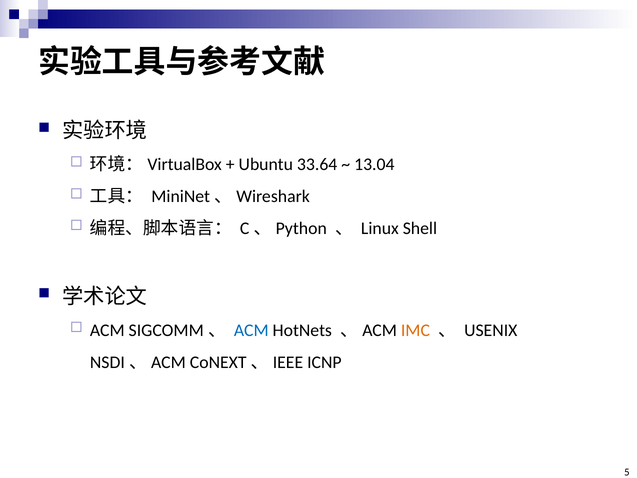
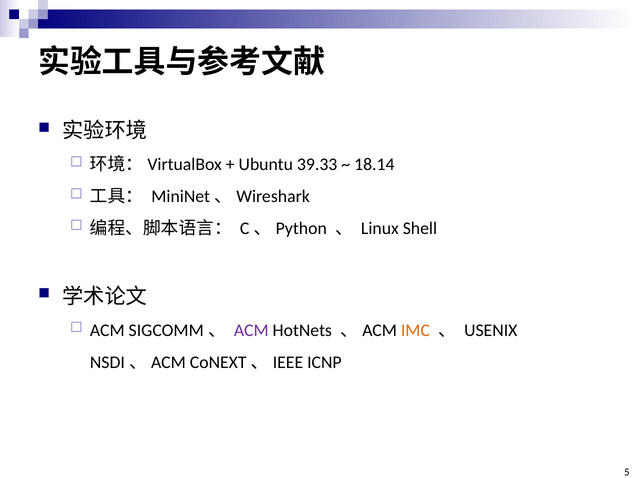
33.64: 33.64 -> 39.33
13.04: 13.04 -> 18.14
ACM at (251, 330) colour: blue -> purple
